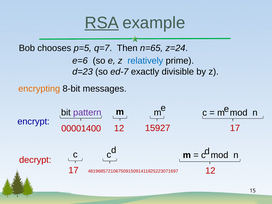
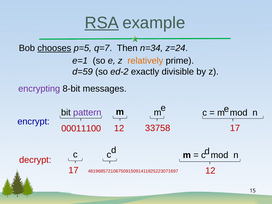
chooses underline: none -> present
n=65: n=65 -> n=34
e=6: e=6 -> e=1
relatively colour: blue -> orange
d=23: d=23 -> d=59
ed-7: ed-7 -> ed-2
encrypting colour: orange -> purple
00001400: 00001400 -> 00011100
15927: 15927 -> 33758
